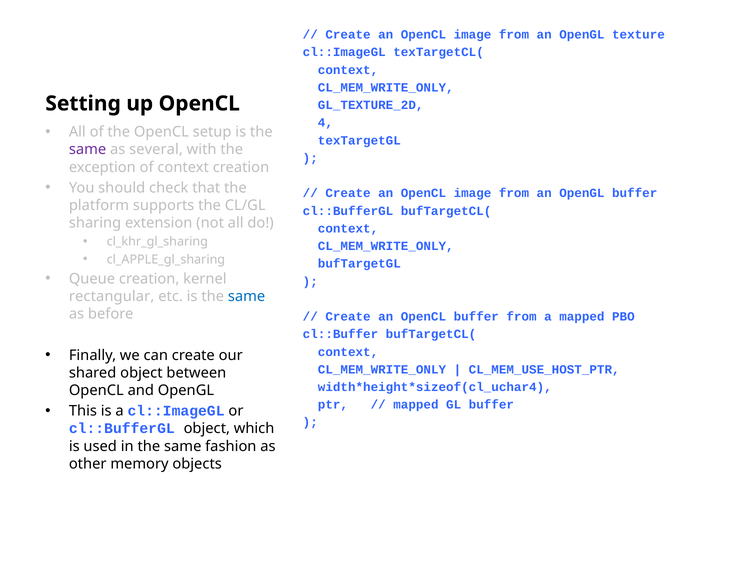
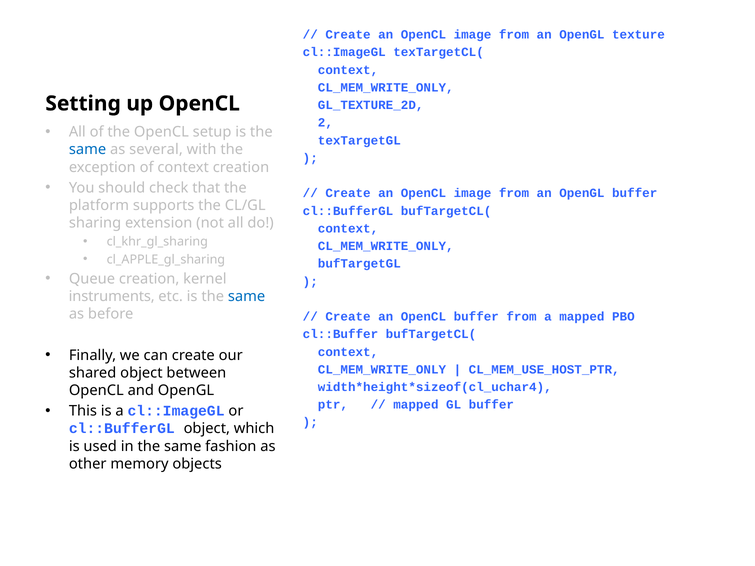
4: 4 -> 2
same at (88, 150) colour: purple -> blue
rectangular: rectangular -> instruments
